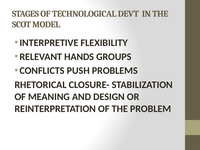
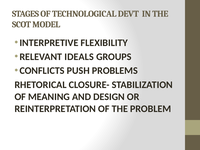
HANDS: HANDS -> IDEALS
